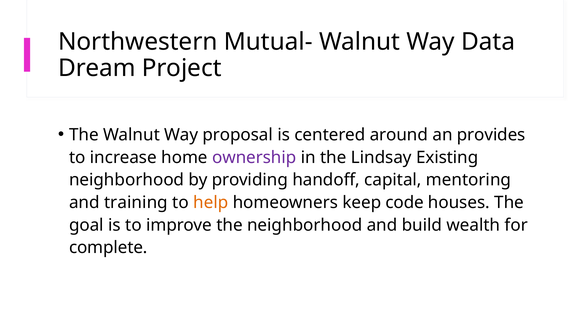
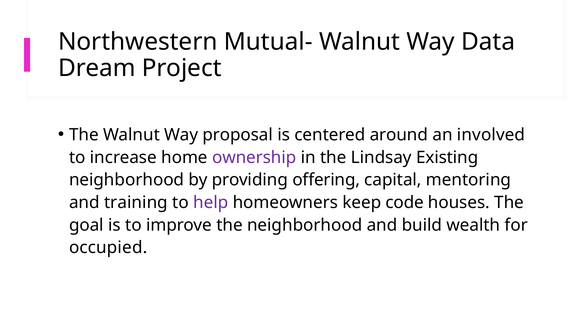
provides: provides -> involved
handoff: handoff -> offering
help colour: orange -> purple
complete: complete -> occupied
